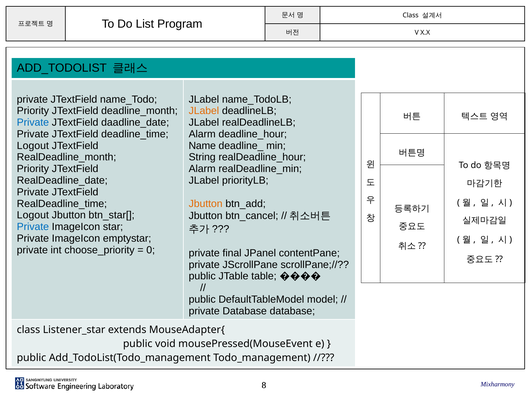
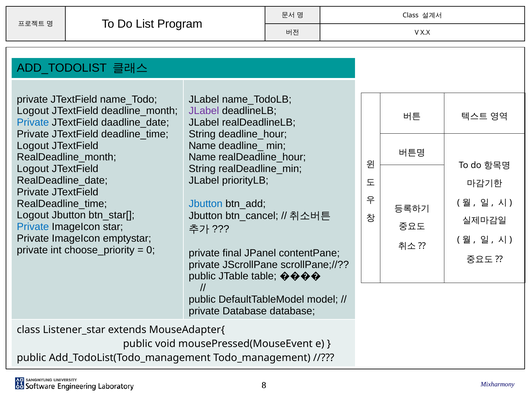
Priority at (33, 111): Priority -> Logout
JLabel at (204, 111) colour: orange -> purple
Alarm at (202, 134): Alarm -> String
String at (202, 157): String -> Name
Priority at (33, 169): Priority -> Logout
Alarm at (202, 169): Alarm -> String
Jbutton at (206, 204) colour: orange -> blue
